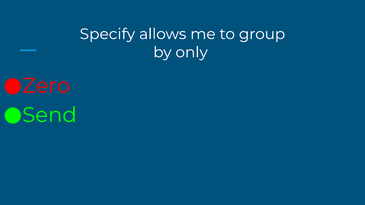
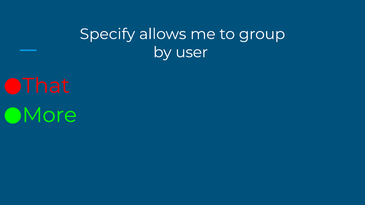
only: only -> user
Zero: Zero -> That
Send: Send -> More
